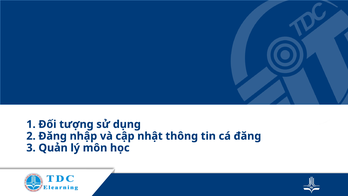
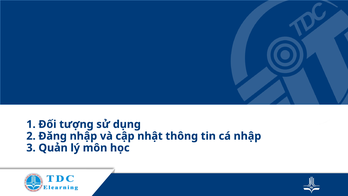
cá đăng: đăng -> nhập
